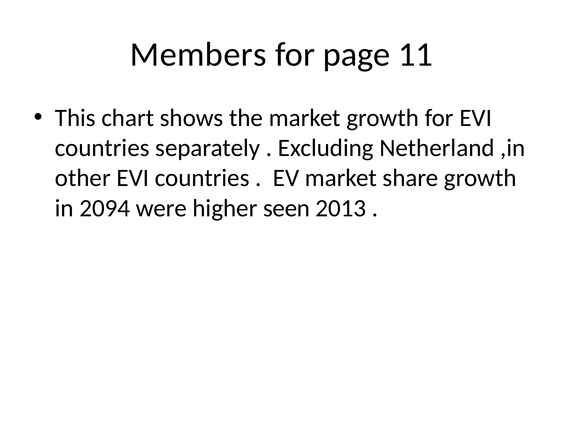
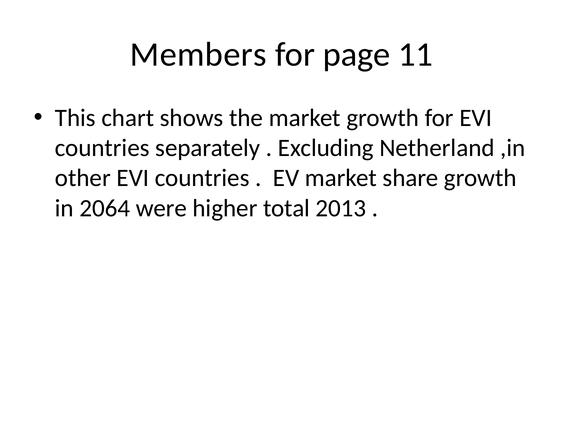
2094: 2094 -> 2064
seen: seen -> total
